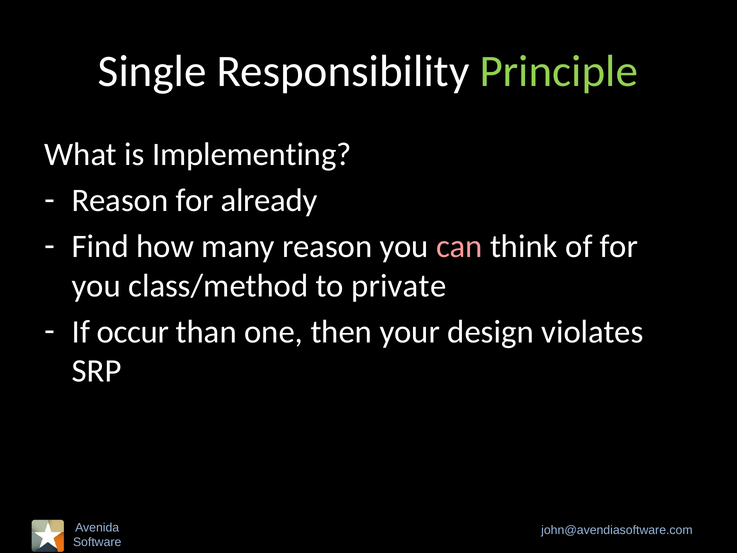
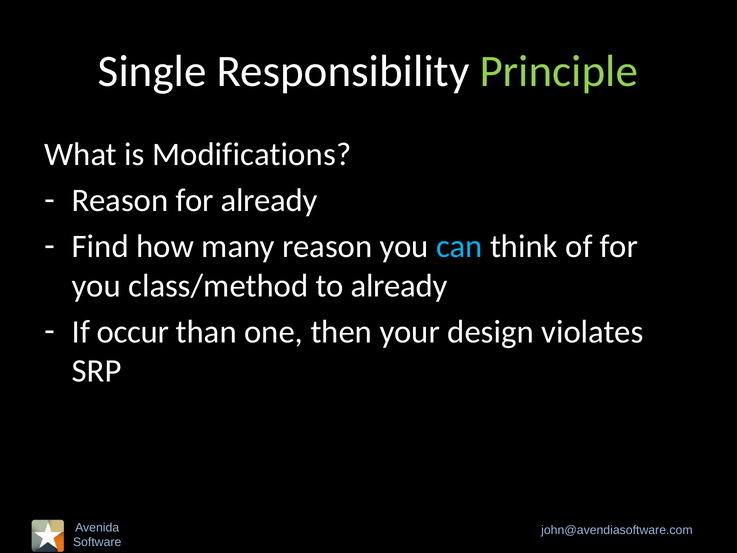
Implementing: Implementing -> Modifications
can colour: pink -> light blue
to private: private -> already
